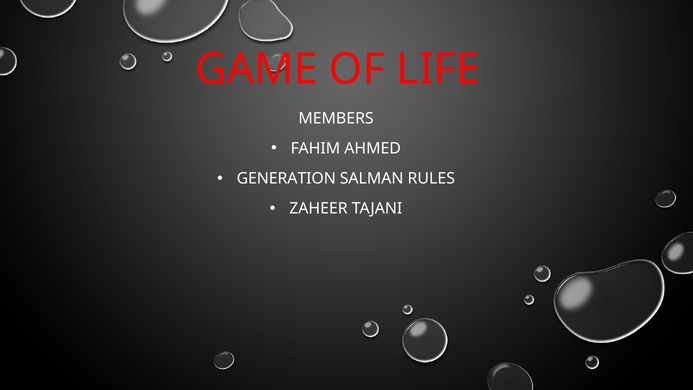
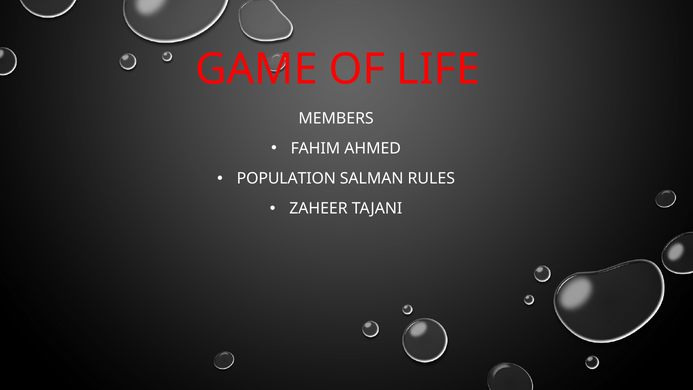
GENERATION: GENERATION -> POPULATION
